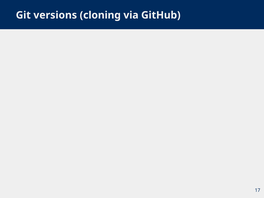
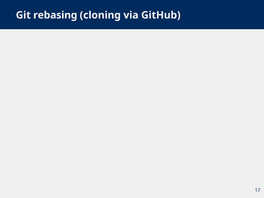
versions: versions -> rebasing
